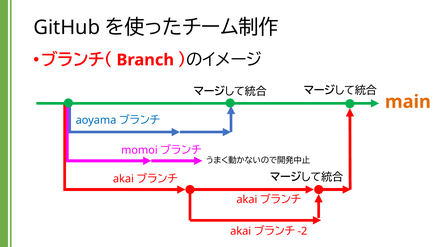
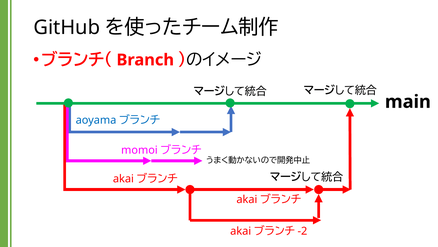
main colour: orange -> black
